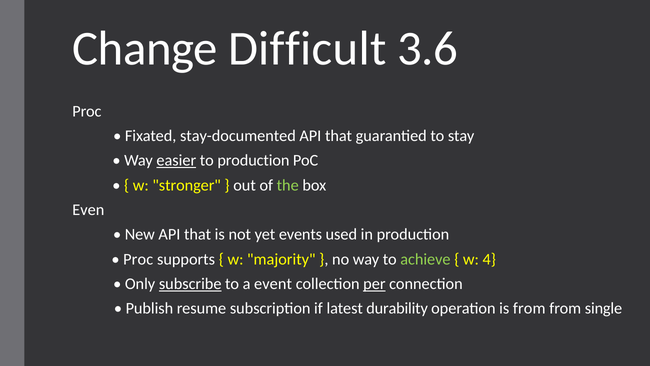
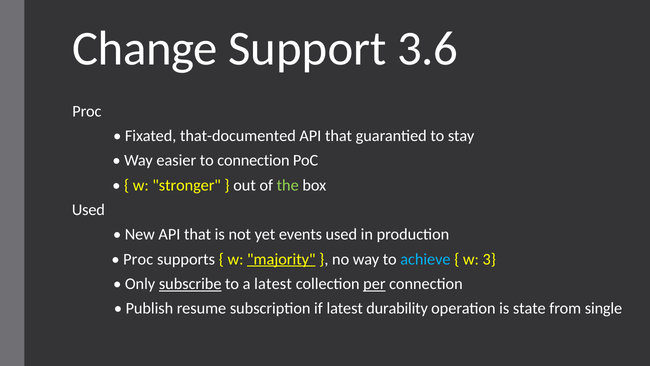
Difficult: Difficult -> Support
stay-documented: stay-documented -> that-documented
easier underline: present -> none
to production: production -> connection
Even at (88, 210): Even -> Used
majority underline: none -> present
achieve colour: light green -> light blue
4: 4 -> 3
a event: event -> latest
is from: from -> state
